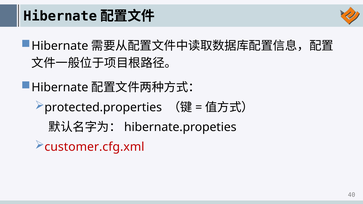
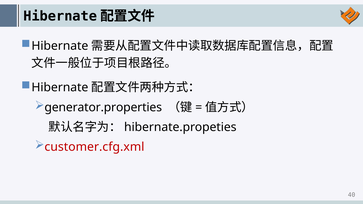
protected.properties: protected.properties -> generator.properties
